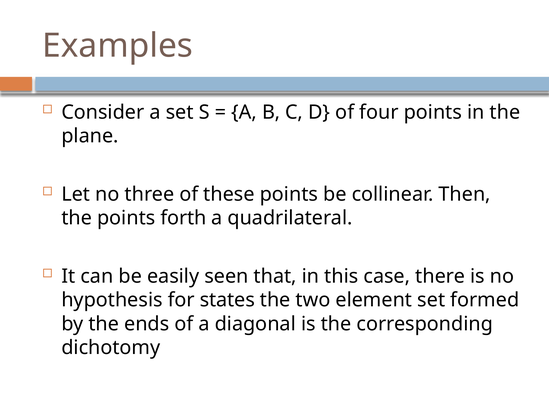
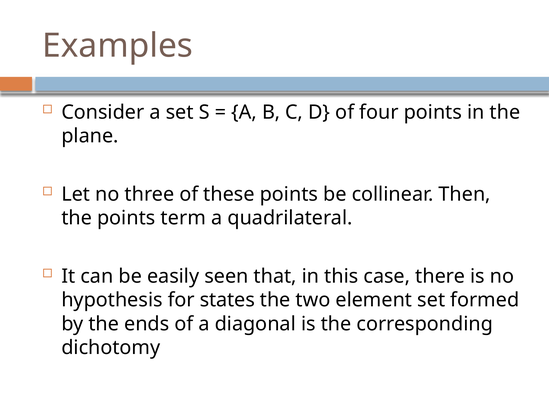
forth: forth -> term
